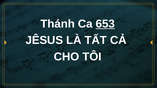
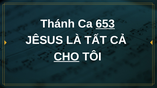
CHO underline: none -> present
